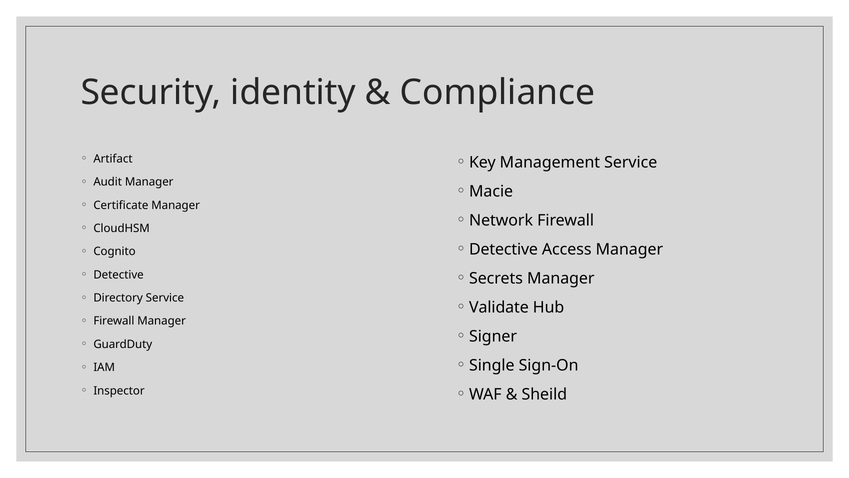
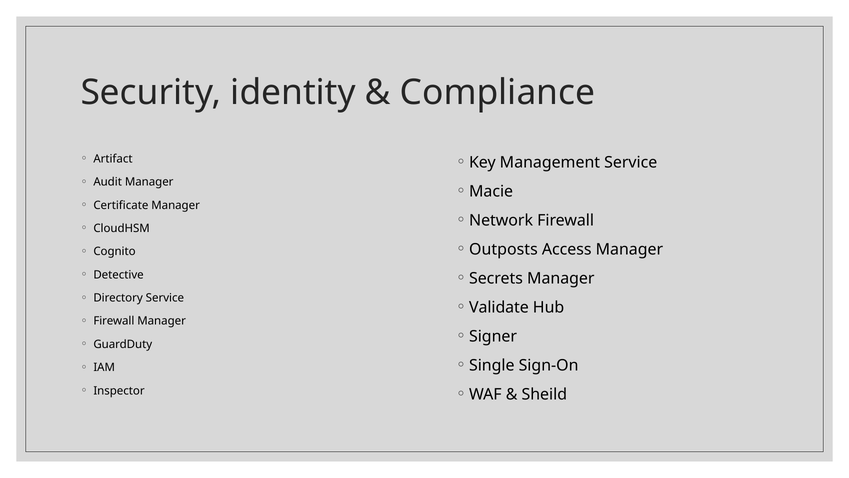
Detective at (504, 249): Detective -> Outposts
